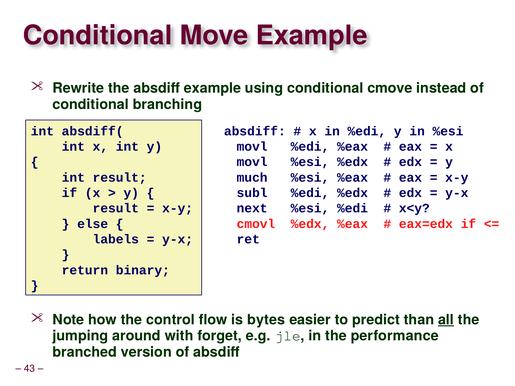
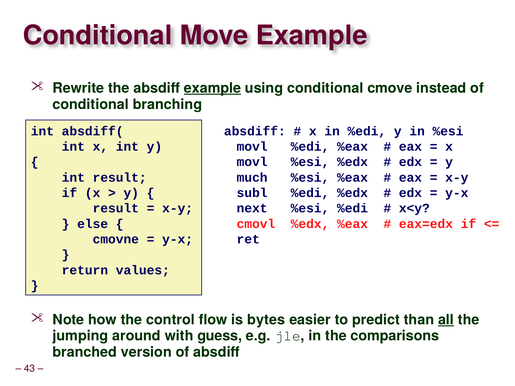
example at (212, 88) underline: none -> present
labels: labels -> cmovne
binary: binary -> values
forget: forget -> guess
performance: performance -> comparisons
